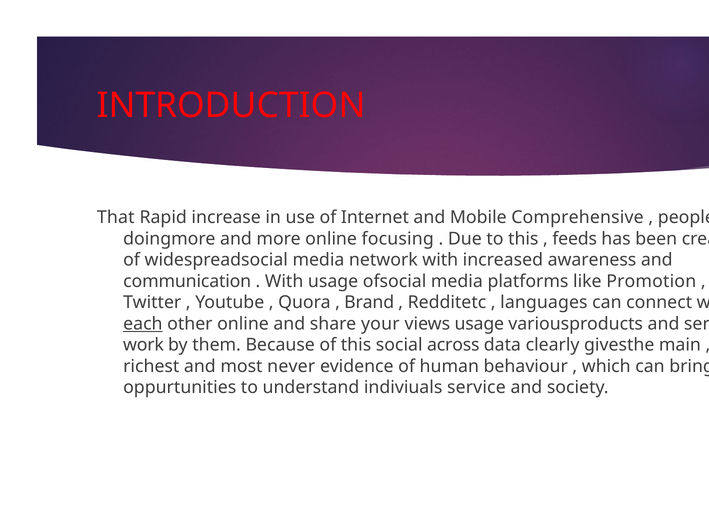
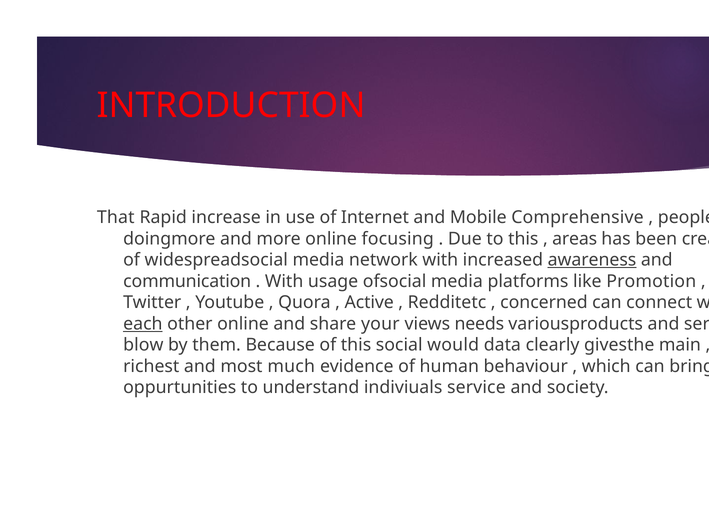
feeds: feeds -> areas
awareness underline: none -> present
Brand: Brand -> Active
languages: languages -> concerned
views usage: usage -> needs
work: work -> blow
across: across -> would
never: never -> much
